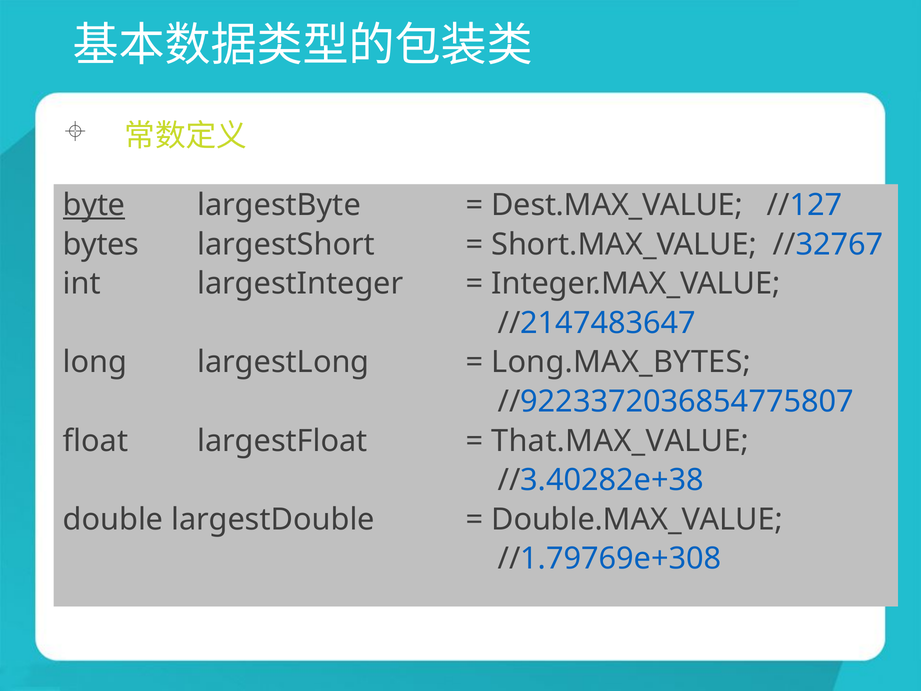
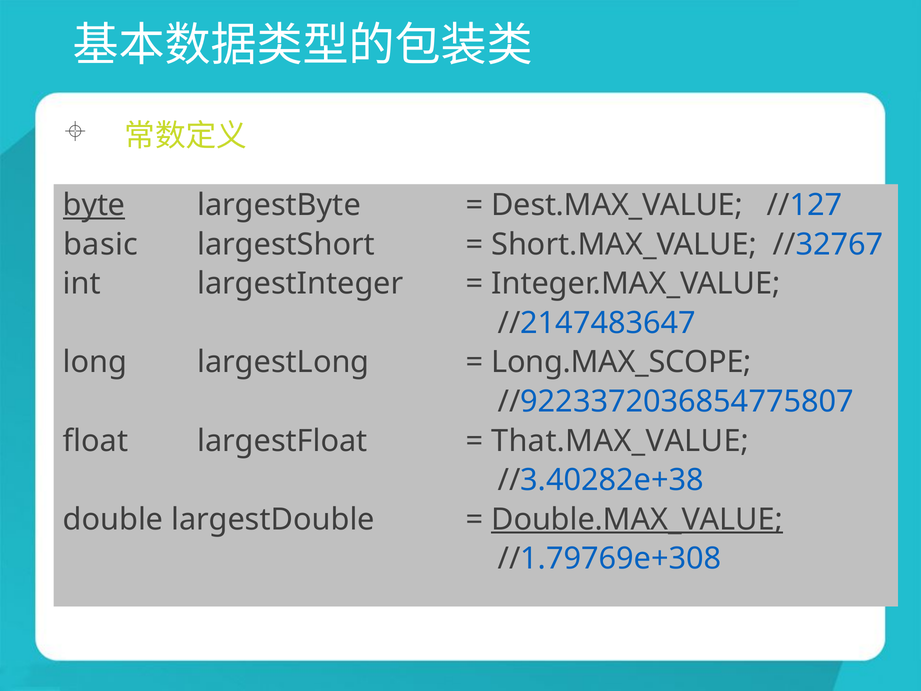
bytes: bytes -> basic
Long.MAX_BYTES: Long.MAX_BYTES -> Long.MAX_SCOPE
Double.MAX_VALUE underline: none -> present
